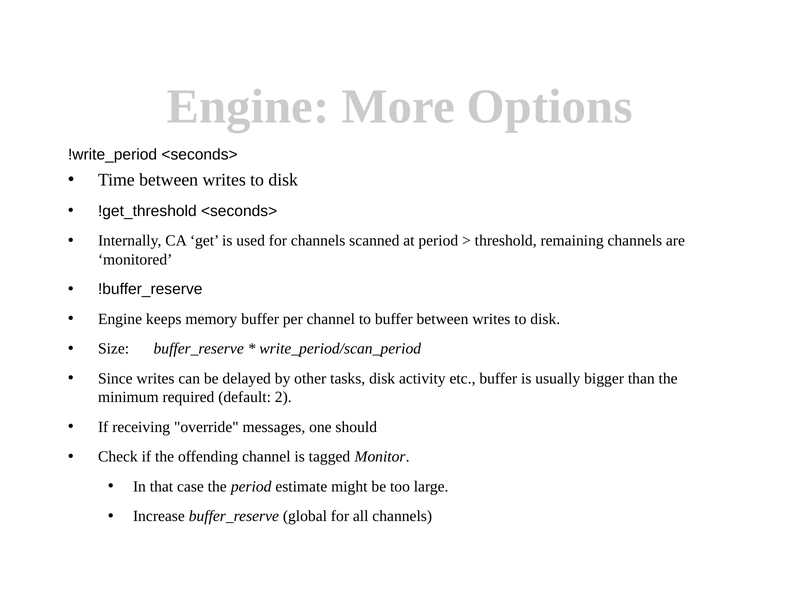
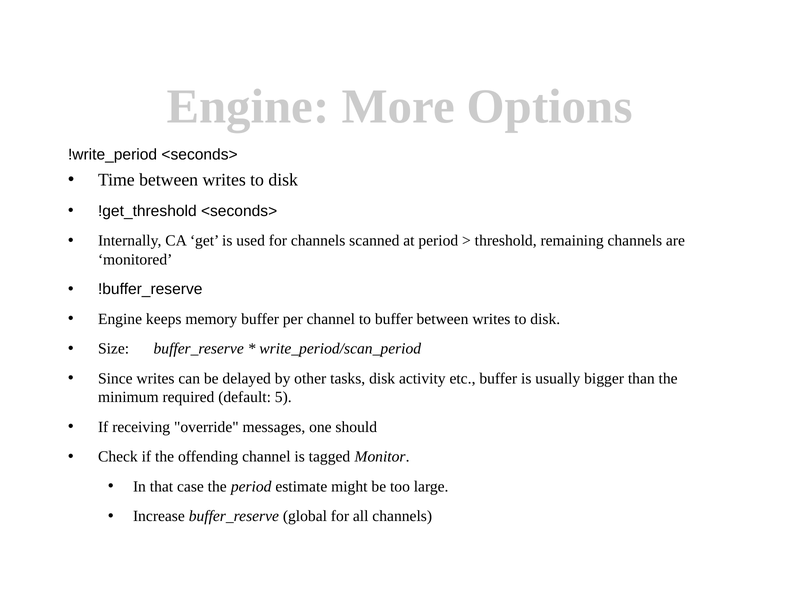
2: 2 -> 5
